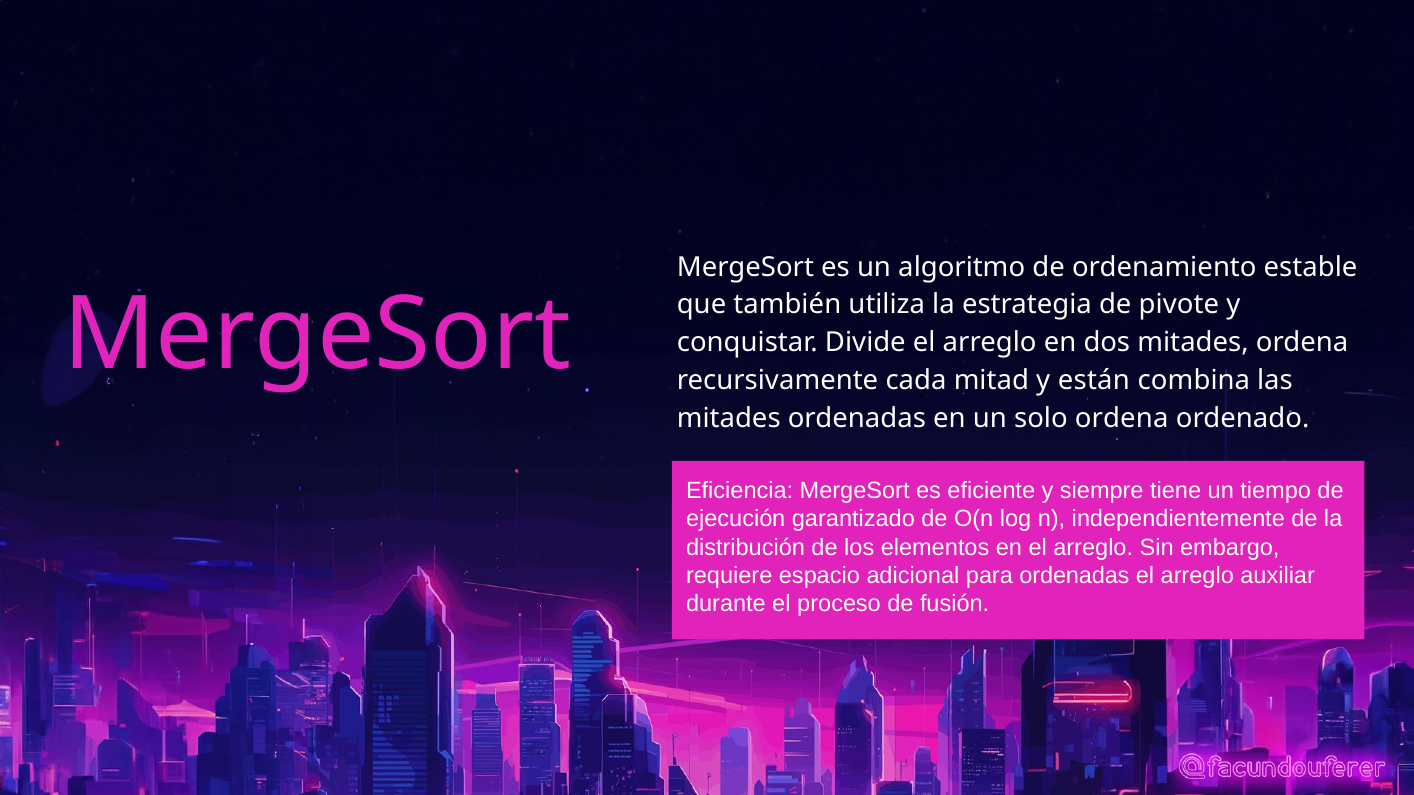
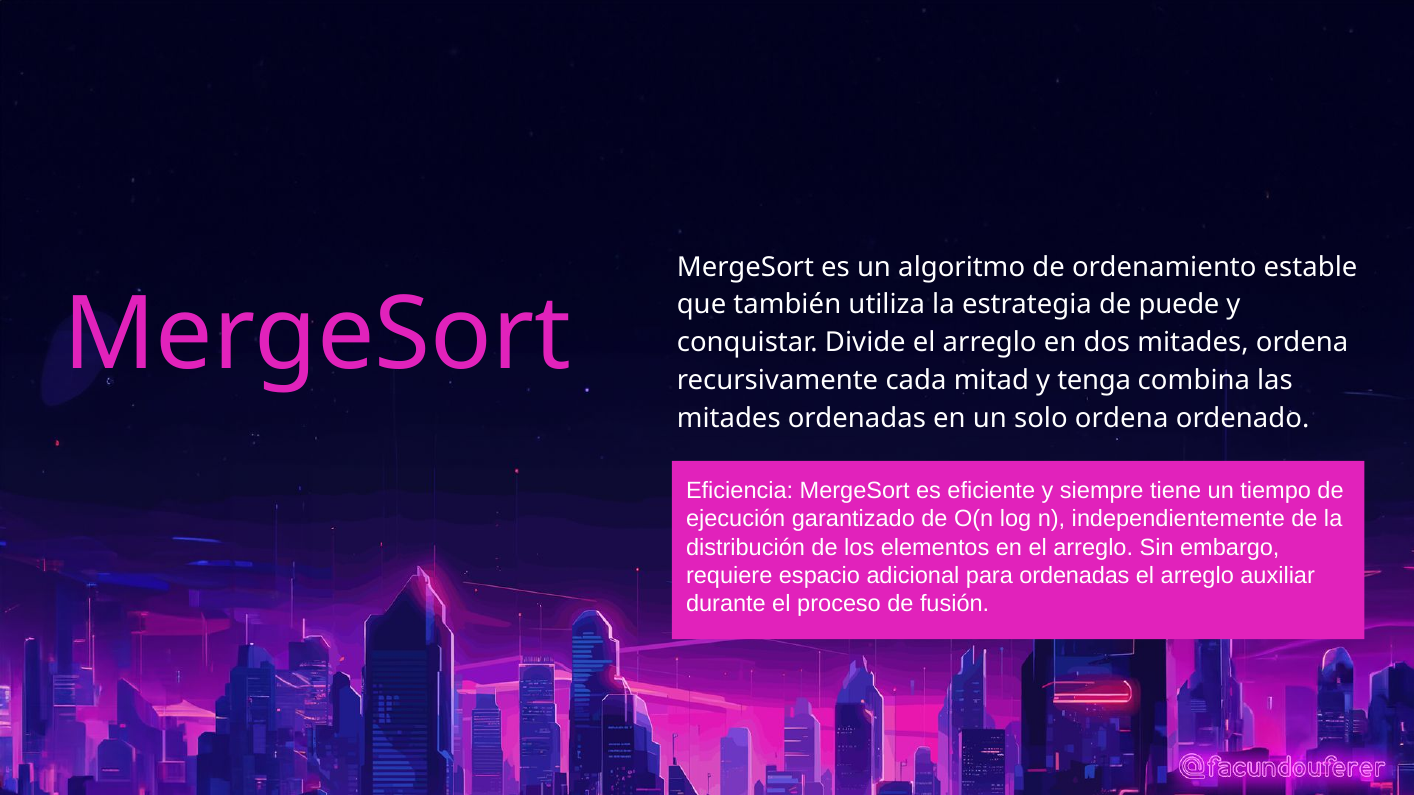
pivote: pivote -> puede
están: están -> tenga
